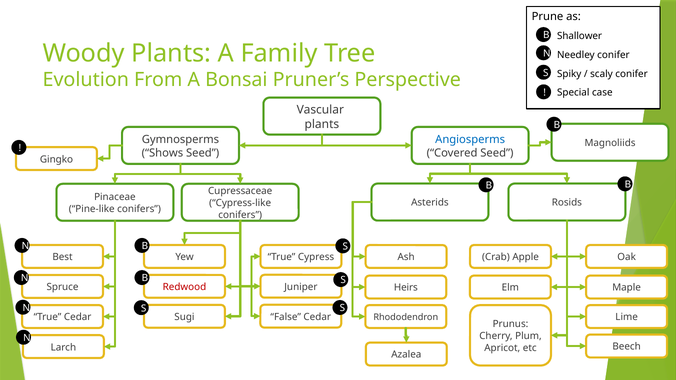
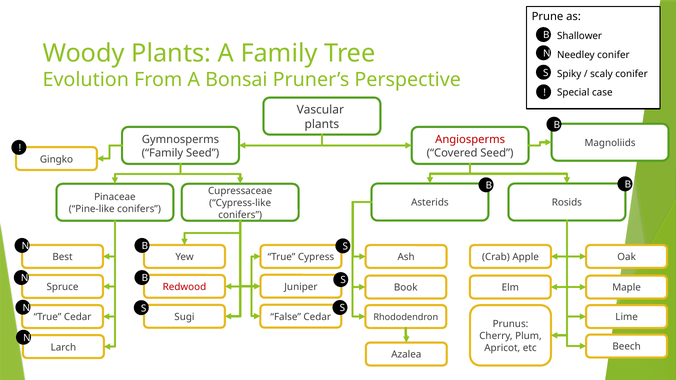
Angiosperms colour: blue -> red
Shows at (162, 153): Shows -> Family
Heirs: Heirs -> Book
